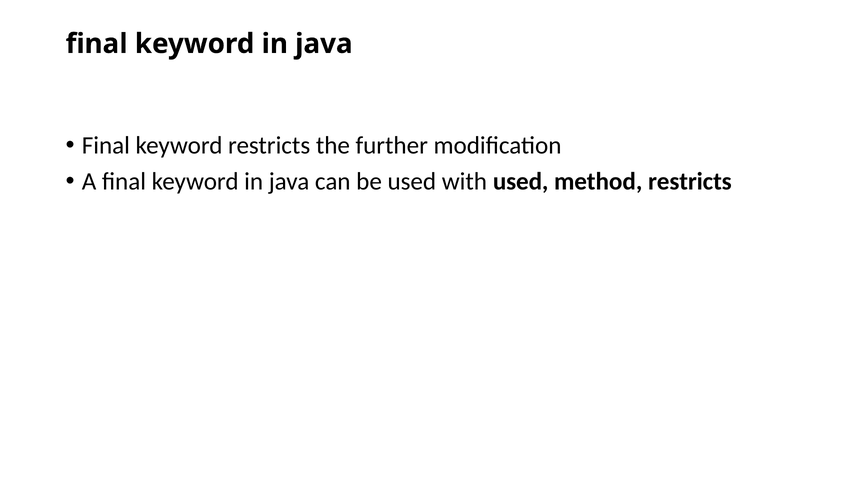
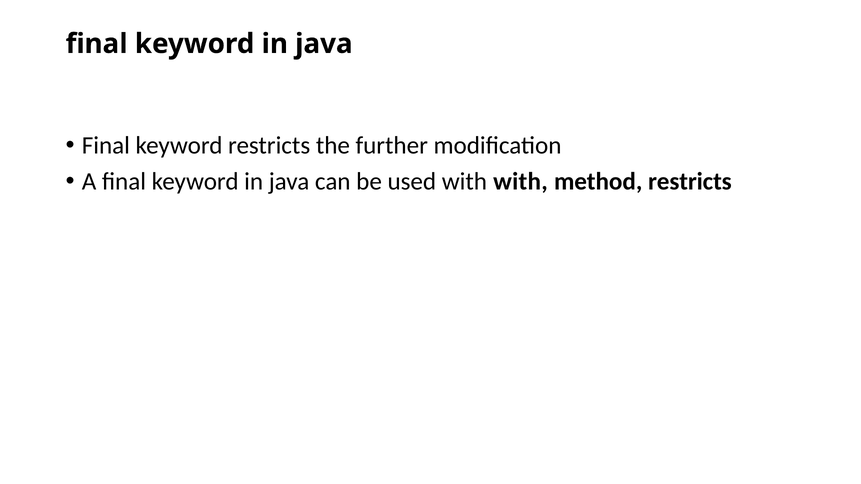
with used: used -> with
